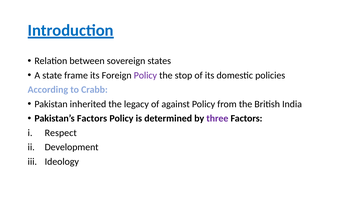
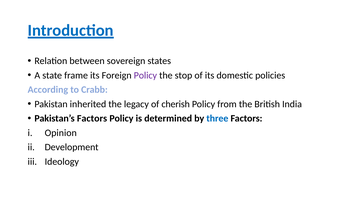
against: against -> cherish
three colour: purple -> blue
Respect: Respect -> Opinion
